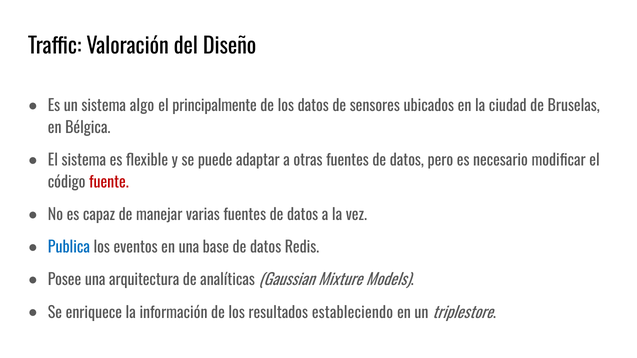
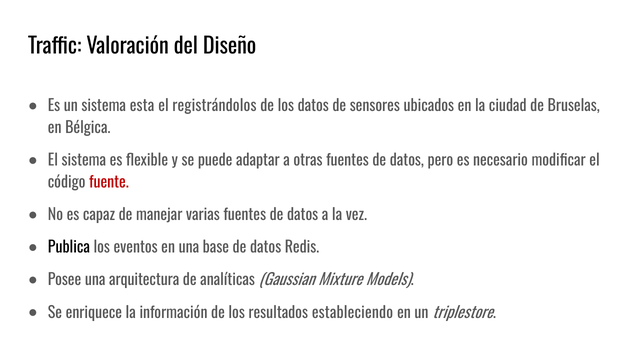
algo: algo -> esta
principalmente: principalmente -> registrándolos
Publica colour: blue -> black
